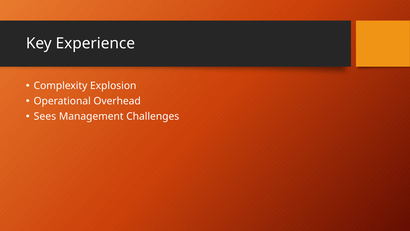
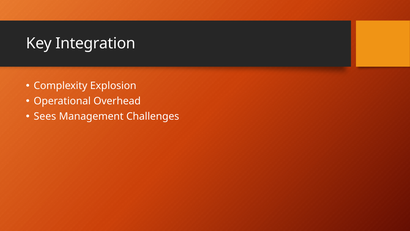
Experience: Experience -> Integration
